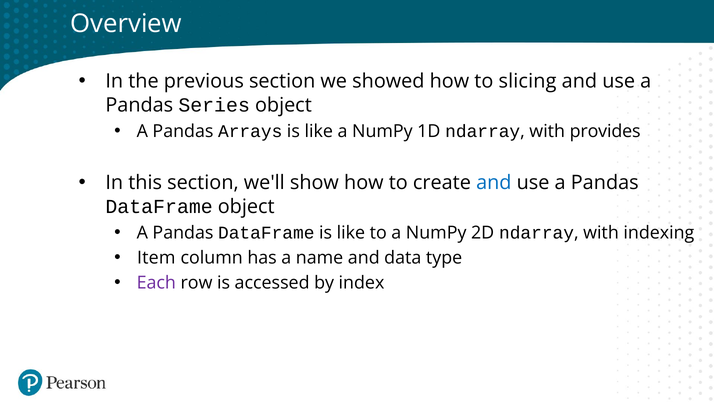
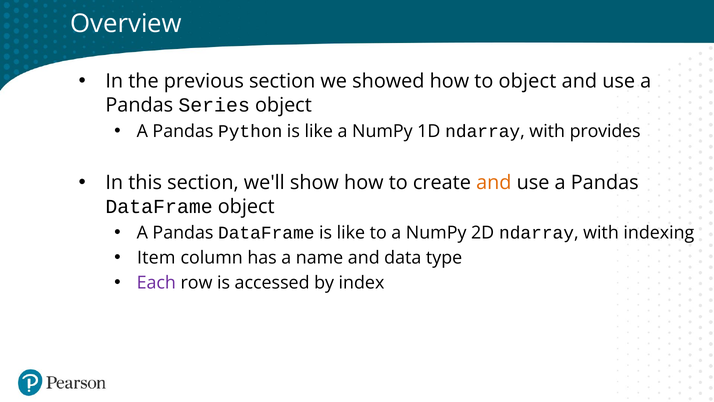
to slicing: slicing -> object
Arrays: Arrays -> Python
and at (494, 183) colour: blue -> orange
